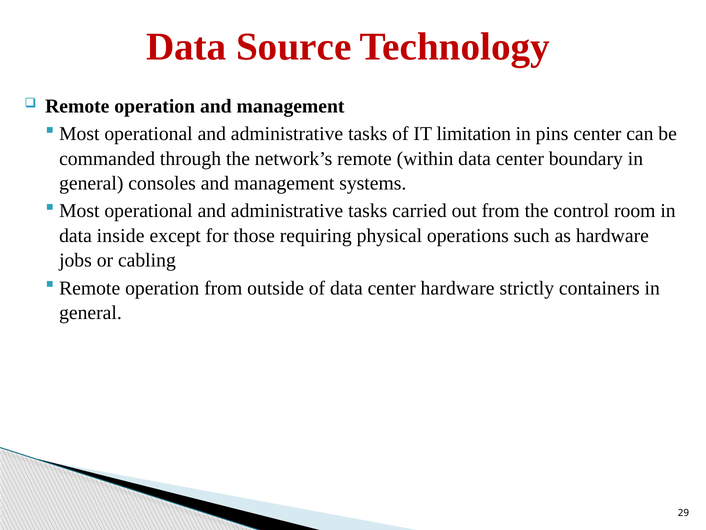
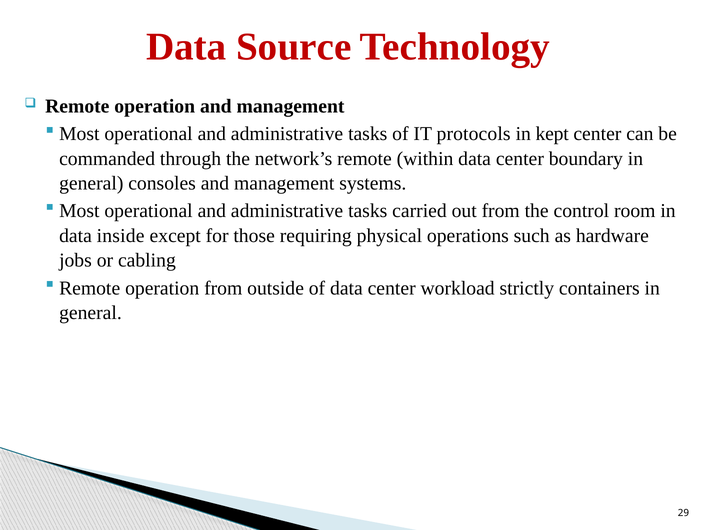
limitation: limitation -> protocols
pins: pins -> kept
center hardware: hardware -> workload
